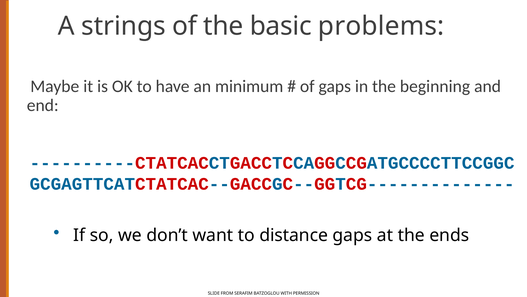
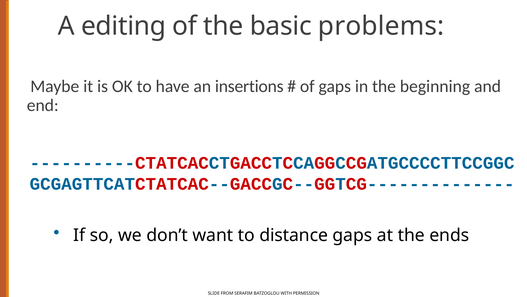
strings: strings -> editing
minimum: minimum -> insertions
